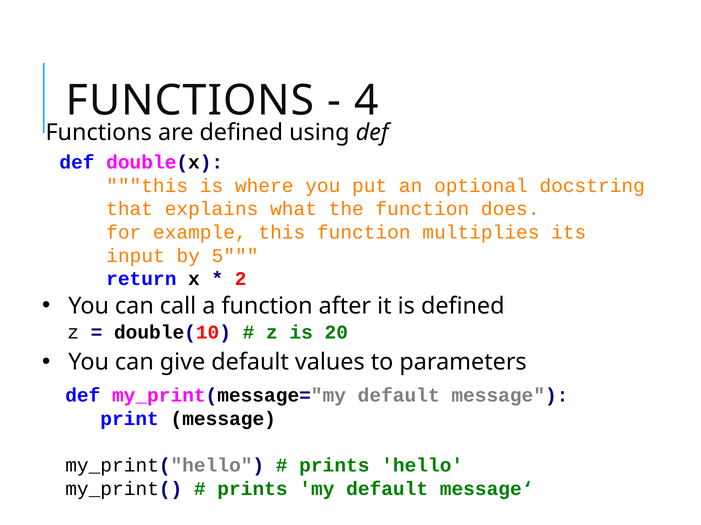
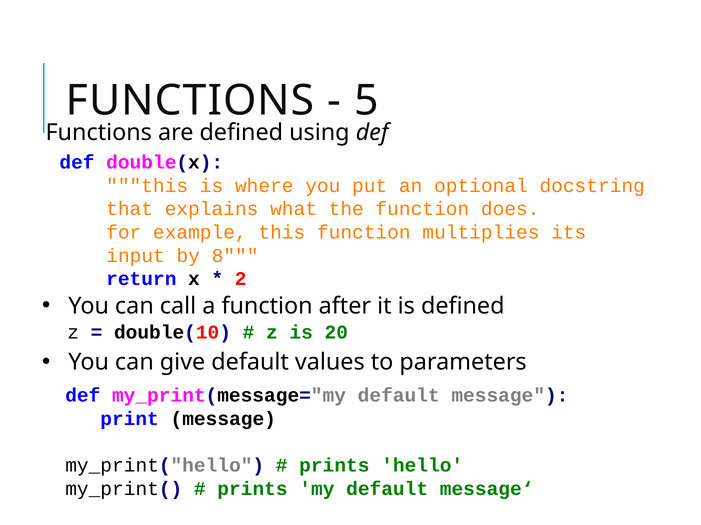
4: 4 -> 5
5: 5 -> 8
